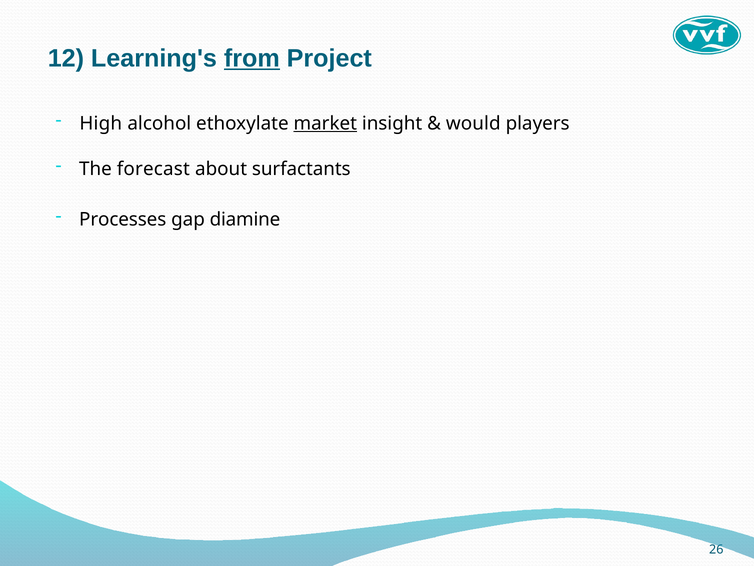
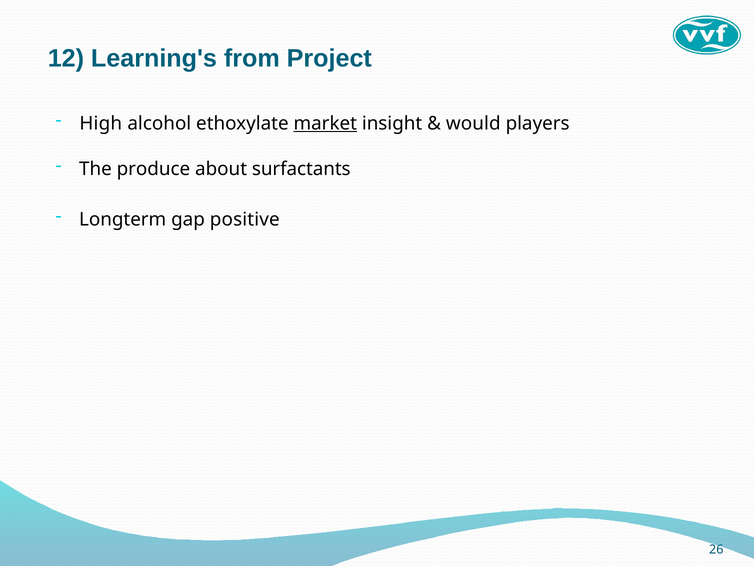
from underline: present -> none
forecast: forecast -> produce
Processes: Processes -> Longterm
diamine: diamine -> positive
